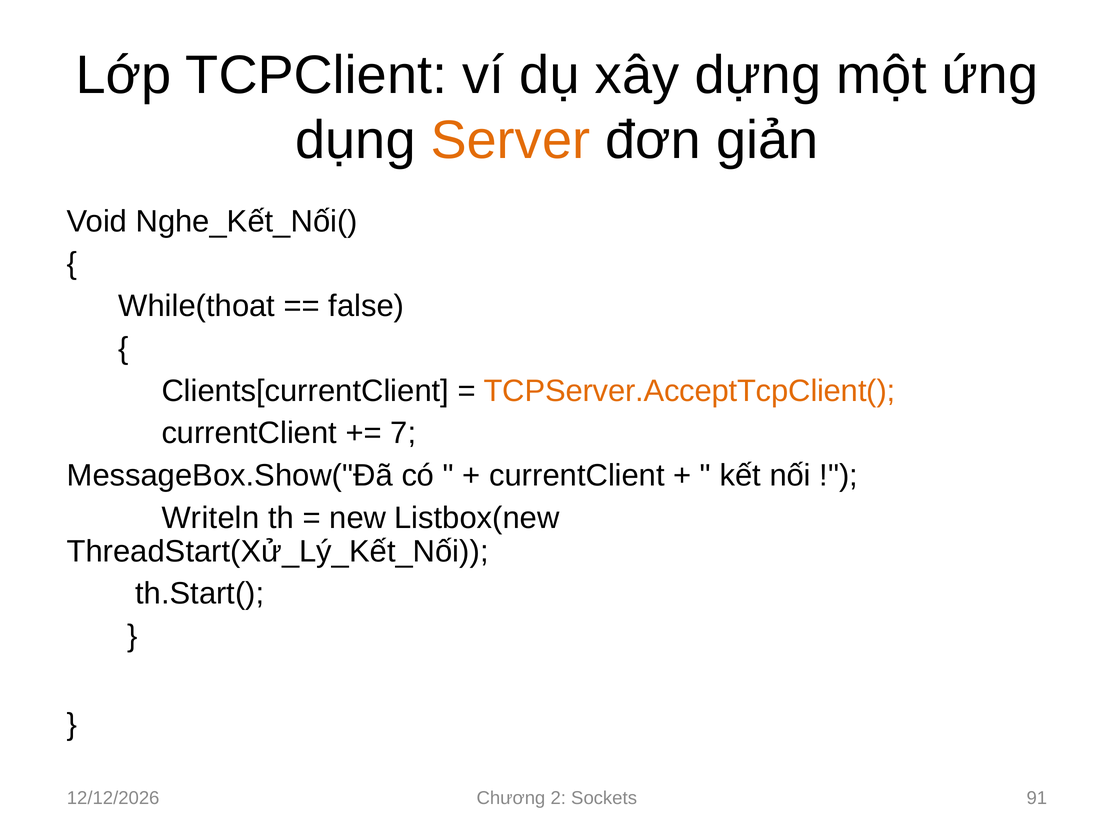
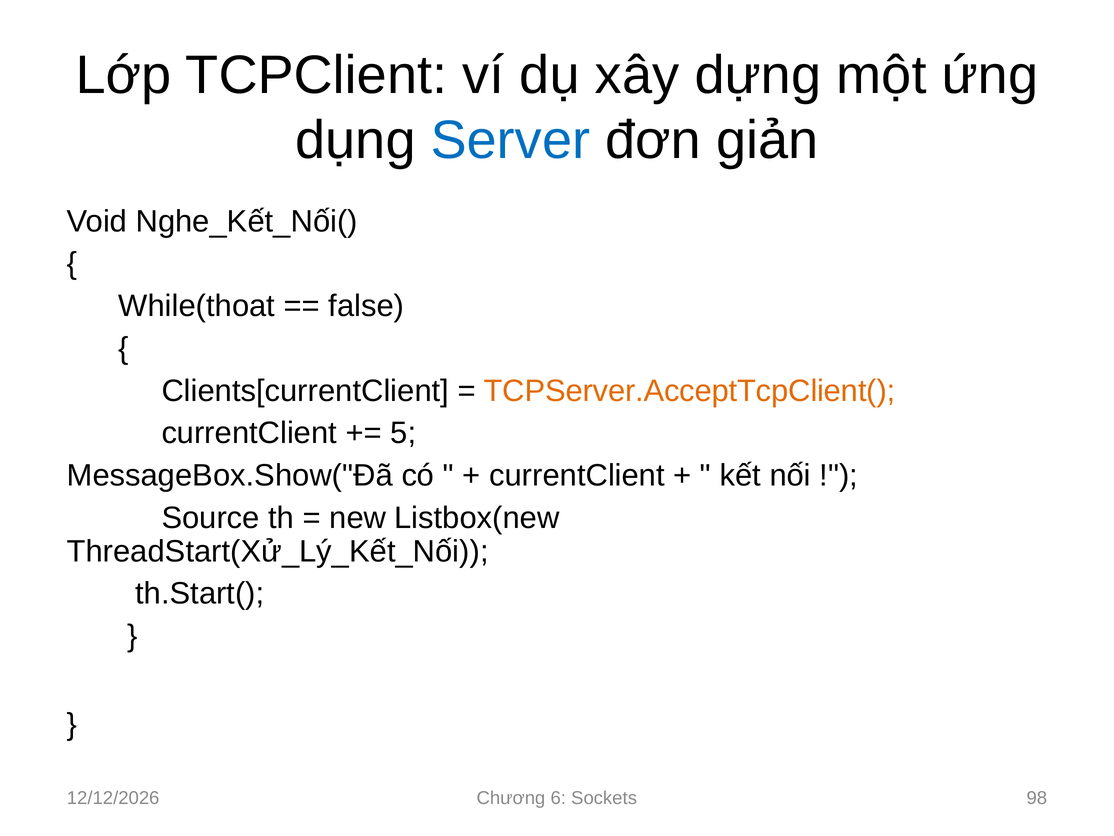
Server colour: orange -> blue
7: 7 -> 5
Writeln: Writeln -> Source
2: 2 -> 6
91: 91 -> 98
